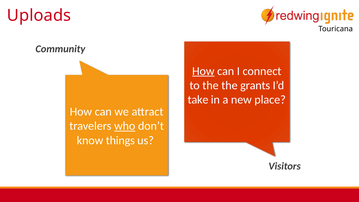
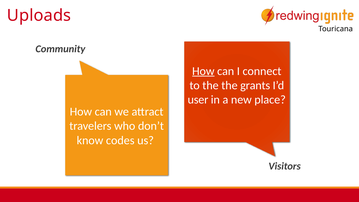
take: take -> user
who underline: present -> none
things: things -> codes
